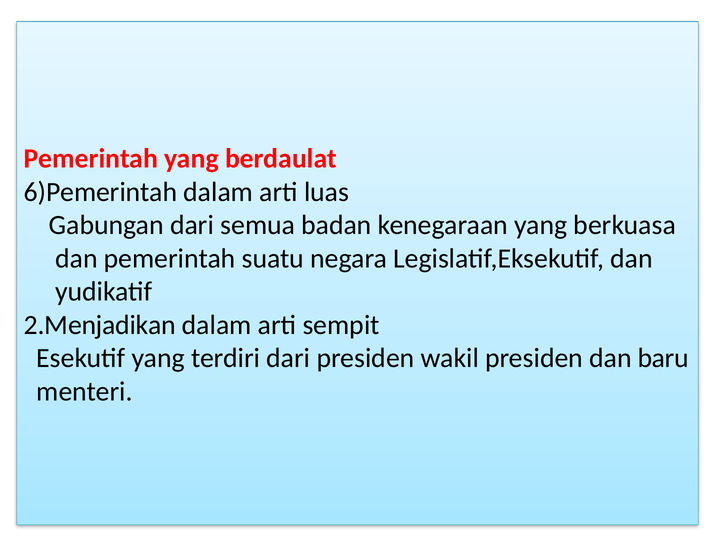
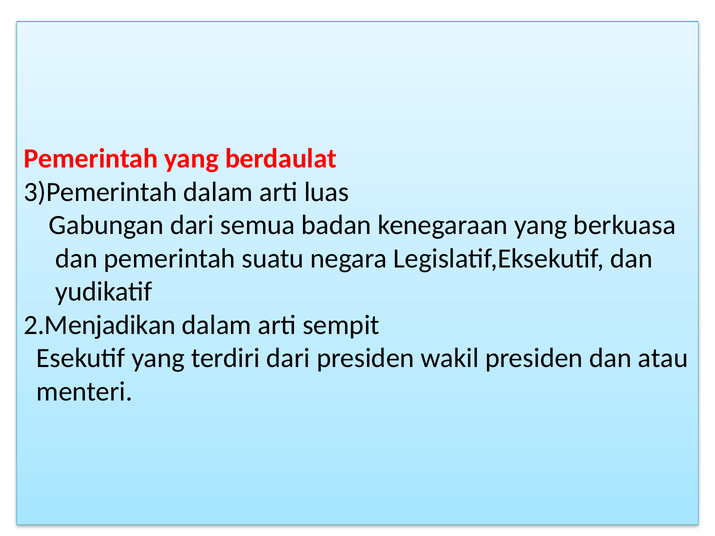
6)Pemerintah: 6)Pemerintah -> 3)Pemerintah
baru: baru -> atau
